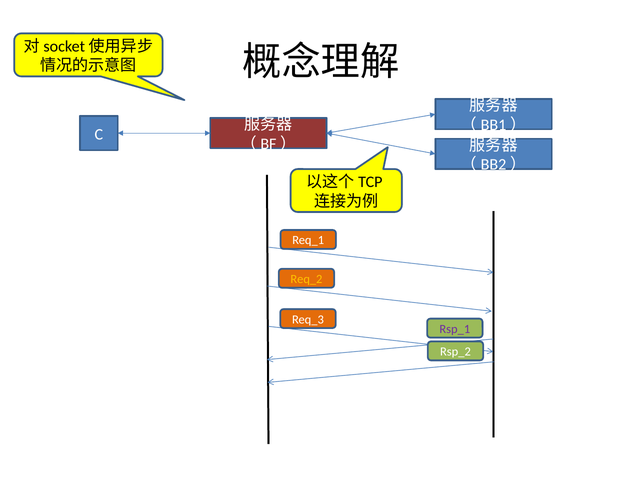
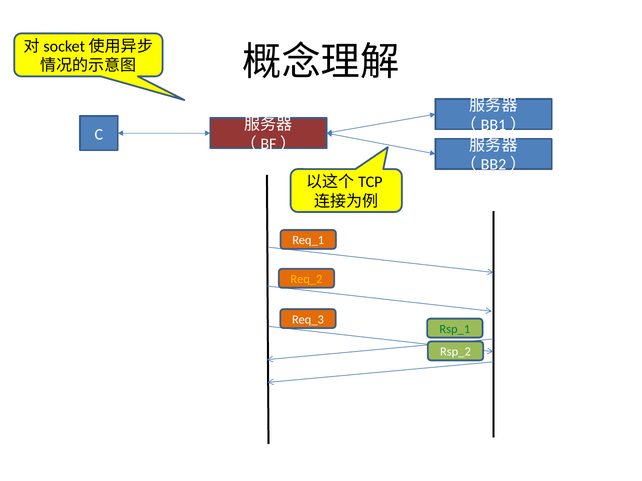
Rsp_1 colour: purple -> green
